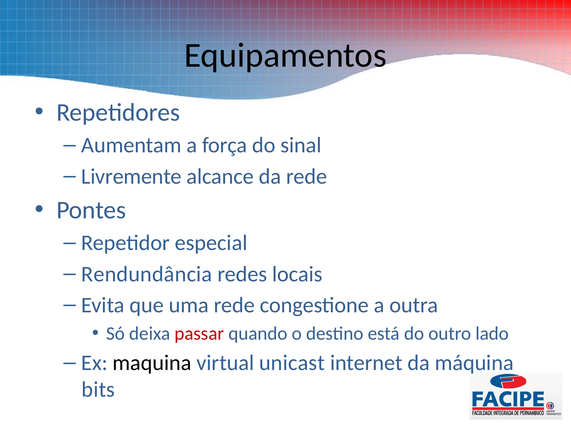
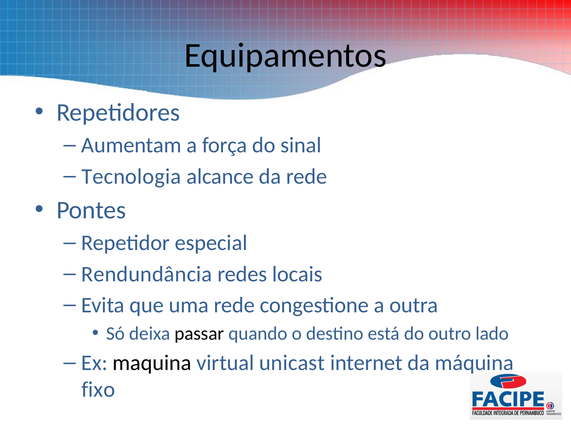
Livremente: Livremente -> Tecnologia
passar colour: red -> black
bits: bits -> fixo
